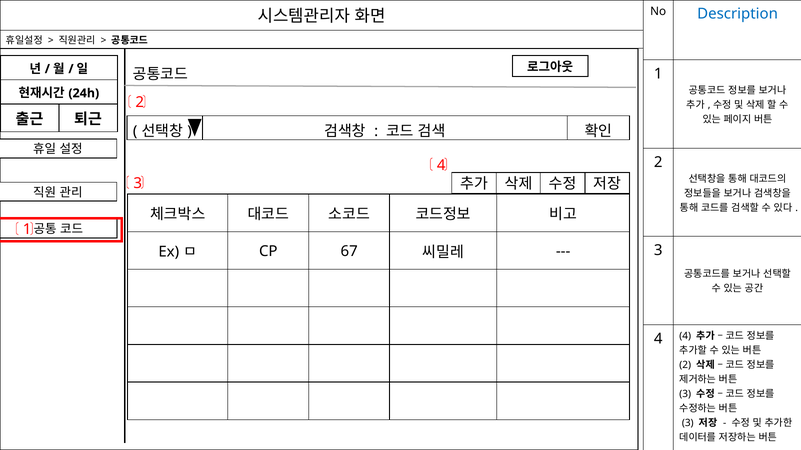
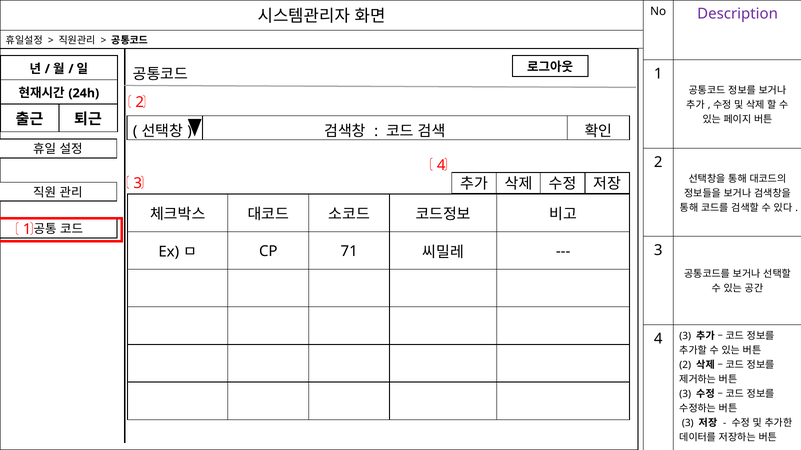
Description colour: blue -> purple
67: 67 -> 71
4 4: 4 -> 3
